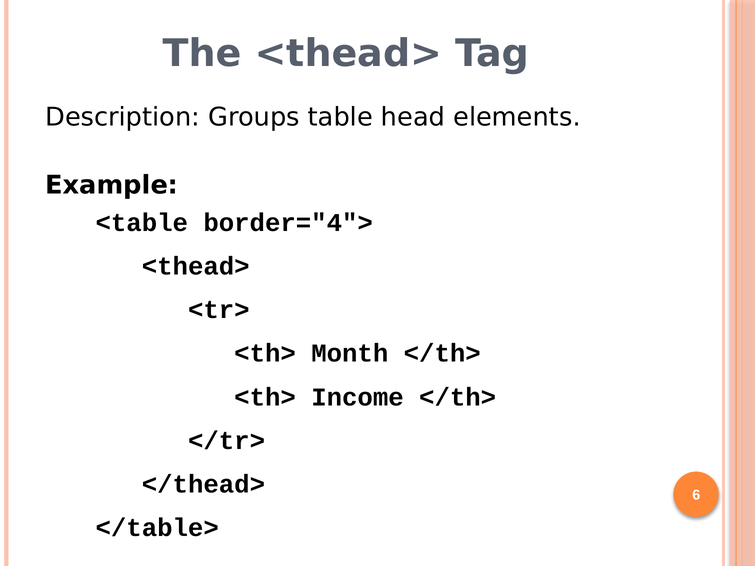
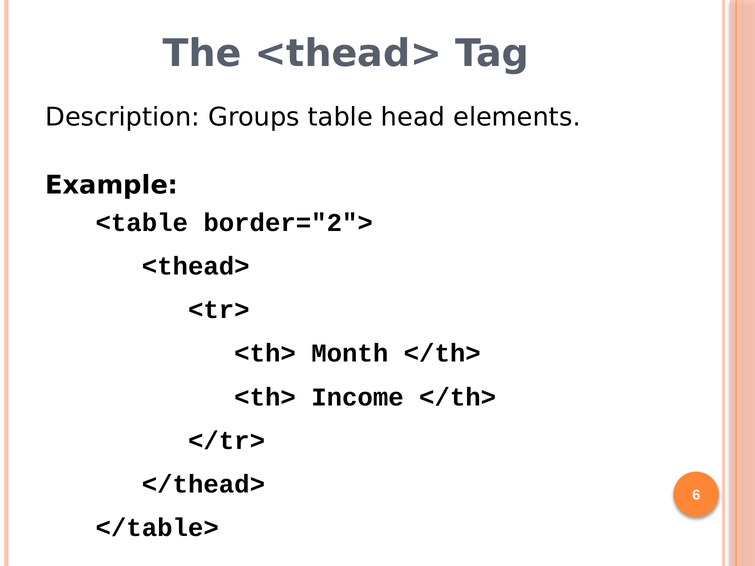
border="4">: border="4"> -> border="2">
